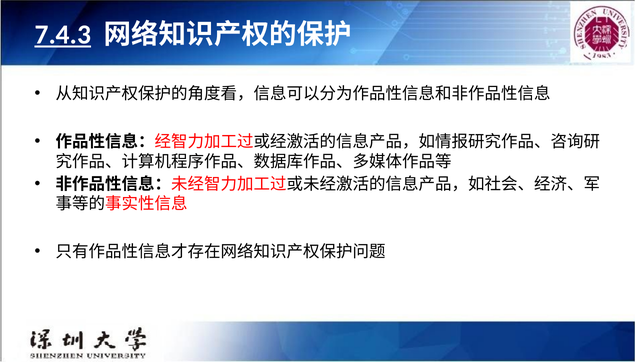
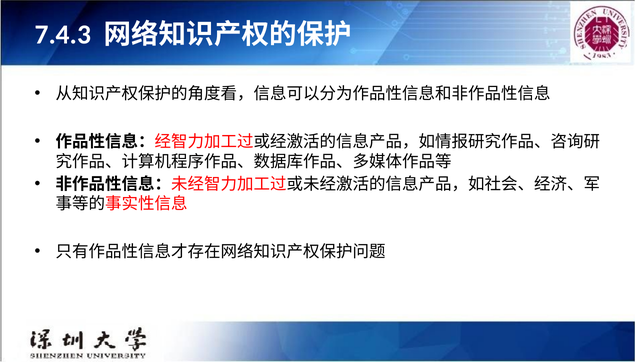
7.4.3 underline: present -> none
